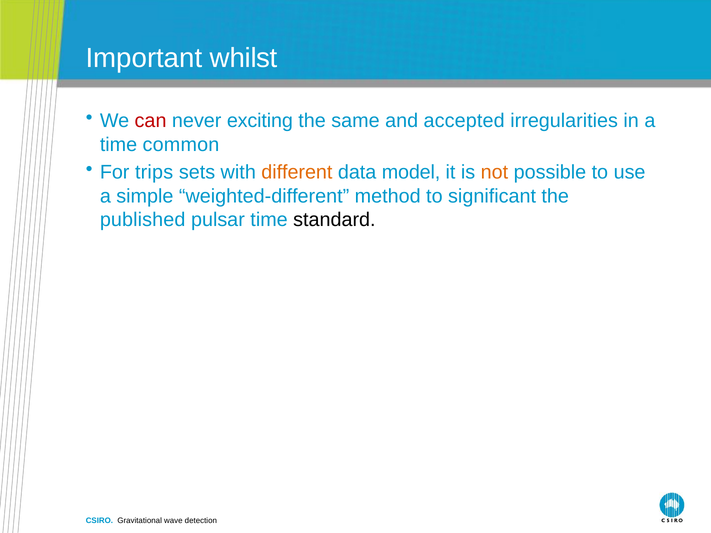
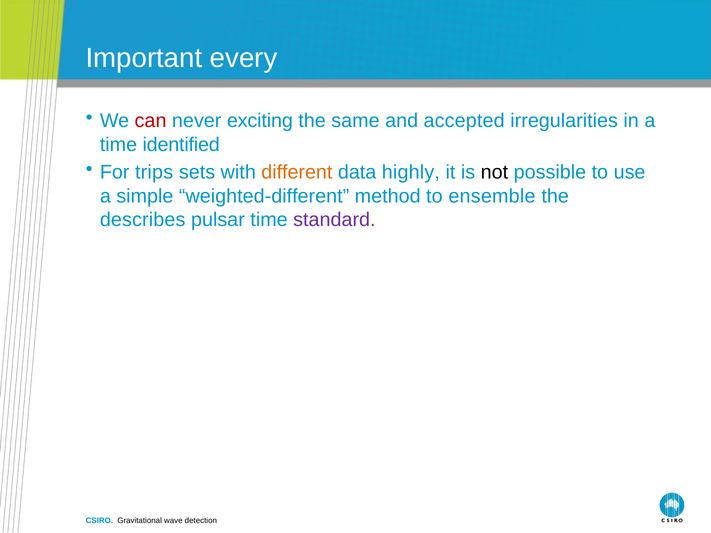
whilst: whilst -> every
common: common -> identified
model: model -> highly
not colour: orange -> black
significant: significant -> ensemble
published: published -> describes
standard colour: black -> purple
